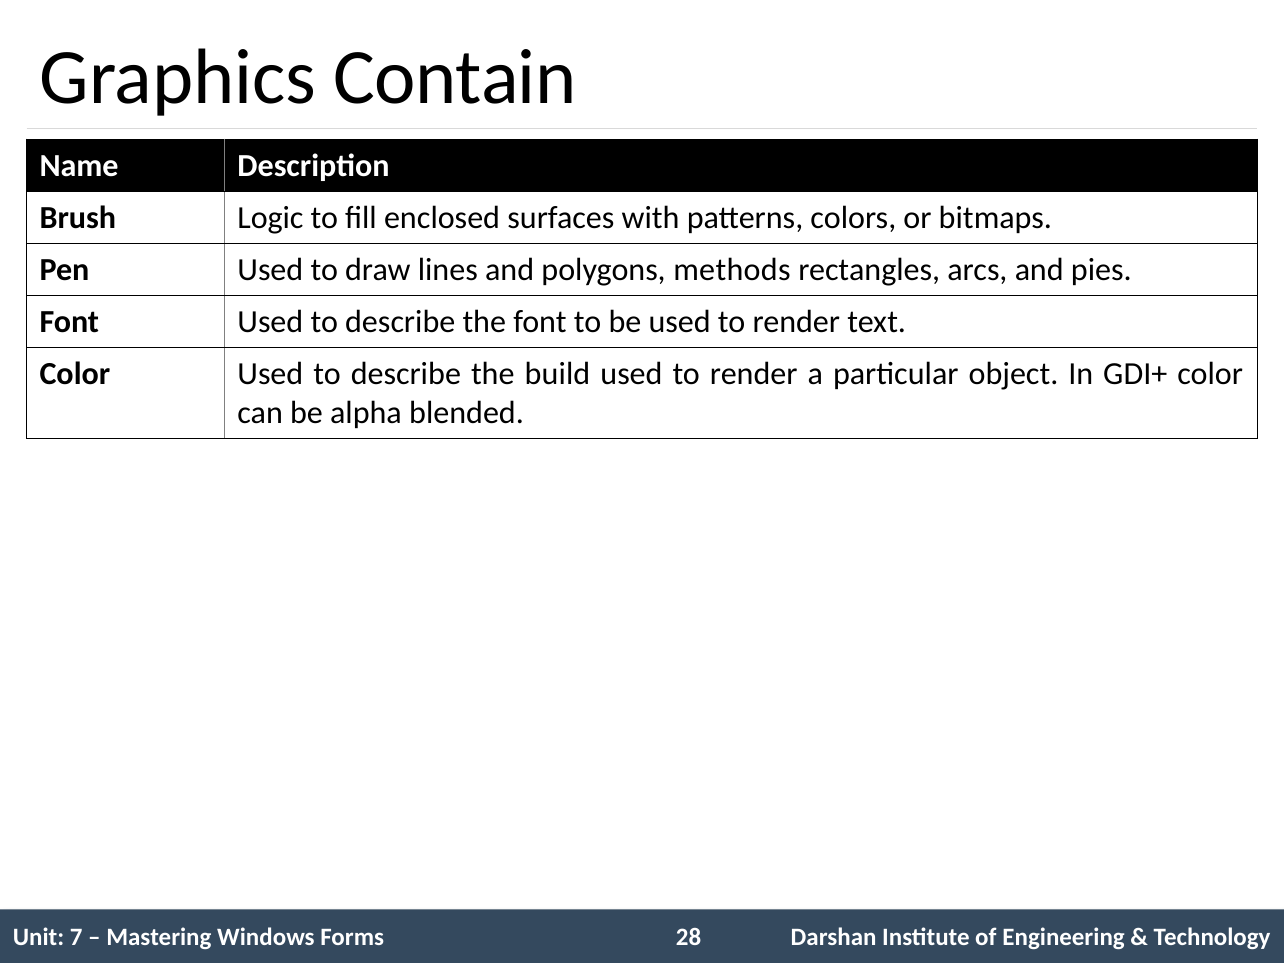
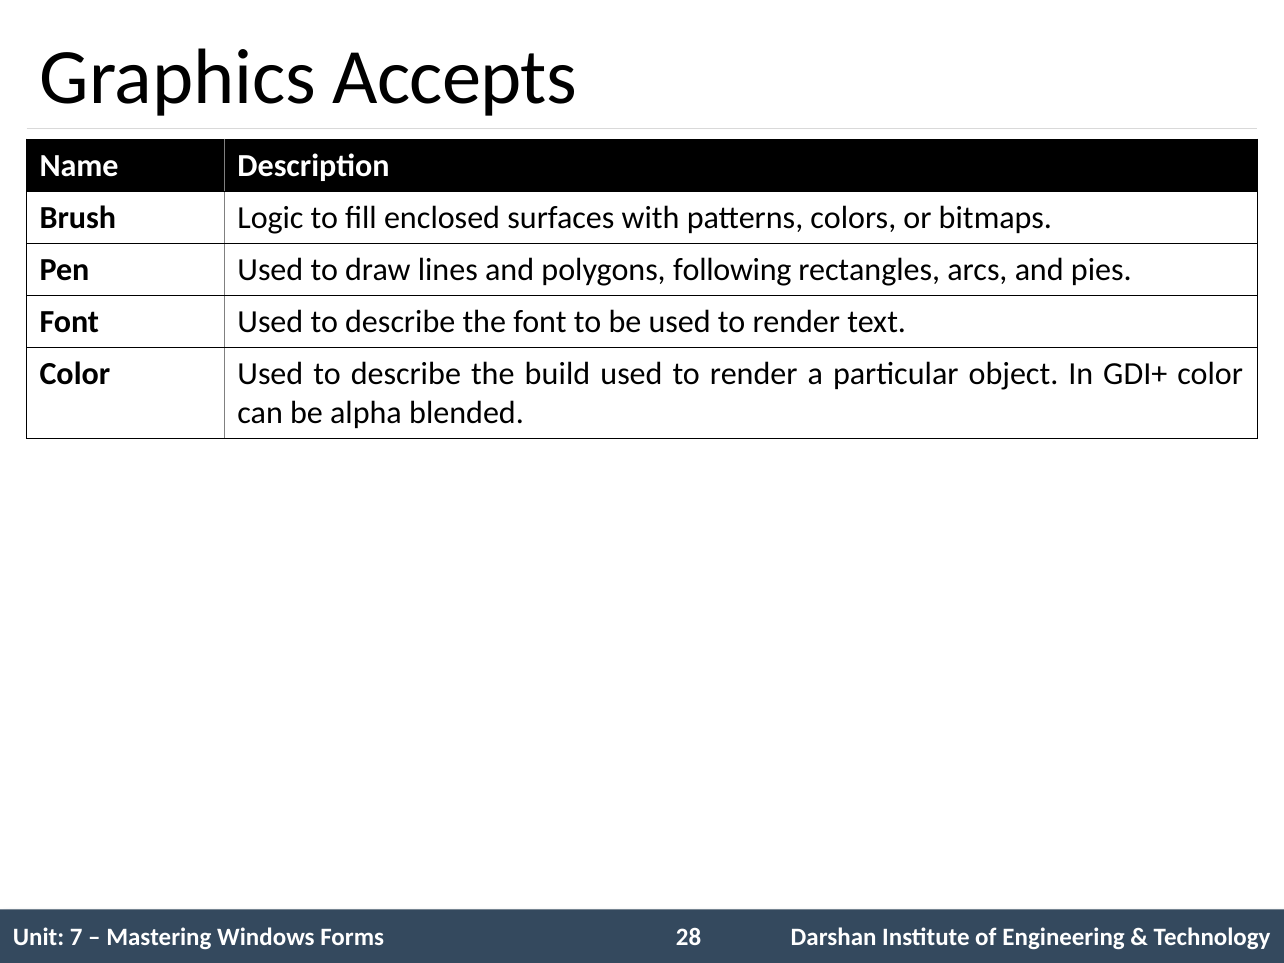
Contain: Contain -> Accepts
methods: methods -> following
